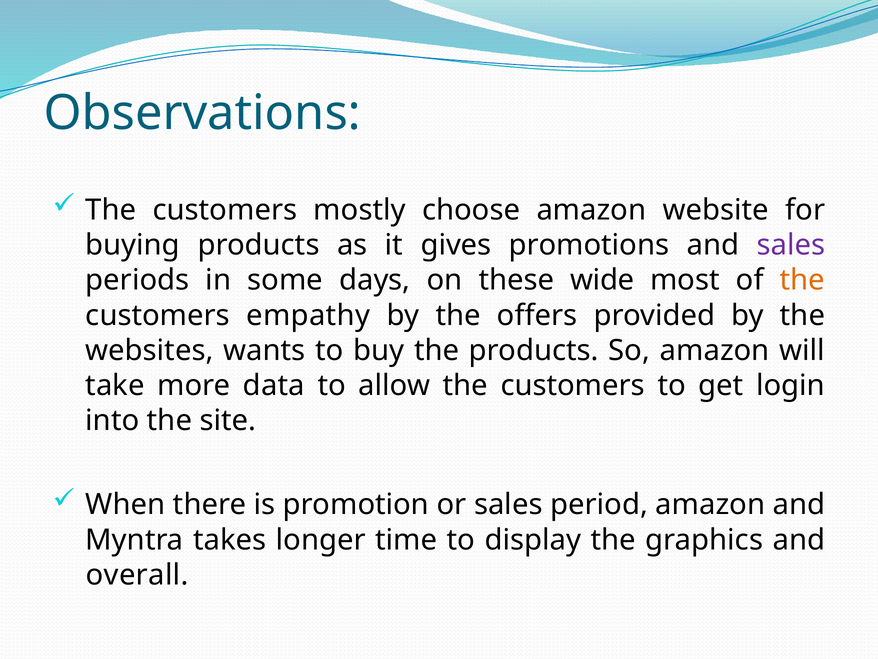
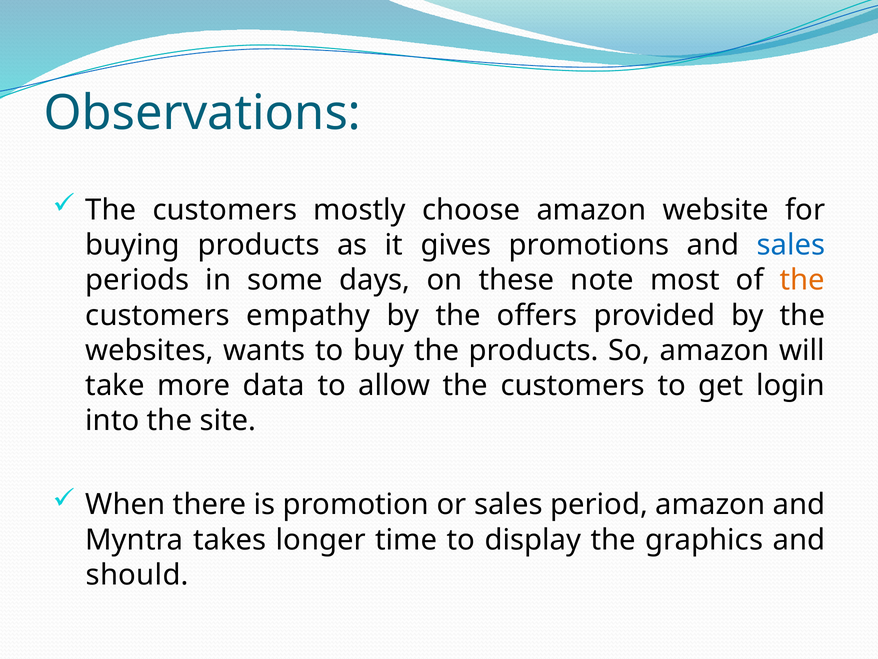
sales at (791, 245) colour: purple -> blue
wide: wide -> note
overall: overall -> should
